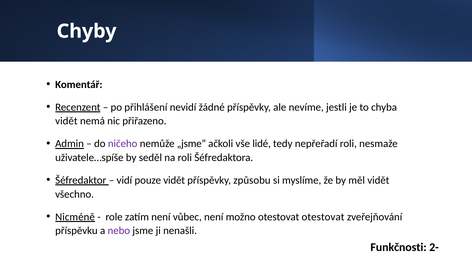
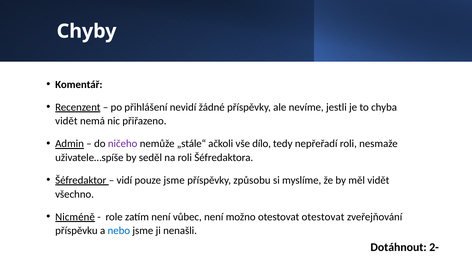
„jsme“: „jsme“ -> „stále“
lidé: lidé -> dílo
pouze vidět: vidět -> jsme
nebo colour: purple -> blue
Funkčnosti: Funkčnosti -> Dotáhnout
